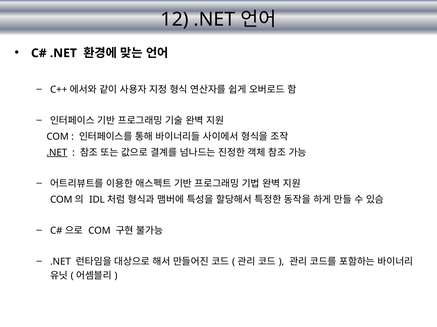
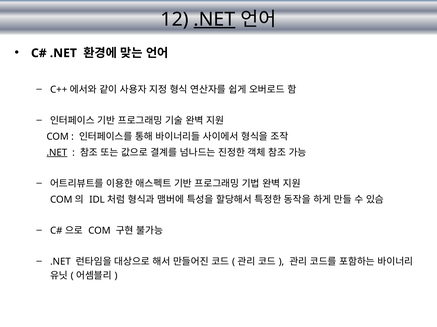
.NET at (214, 19) underline: none -> present
